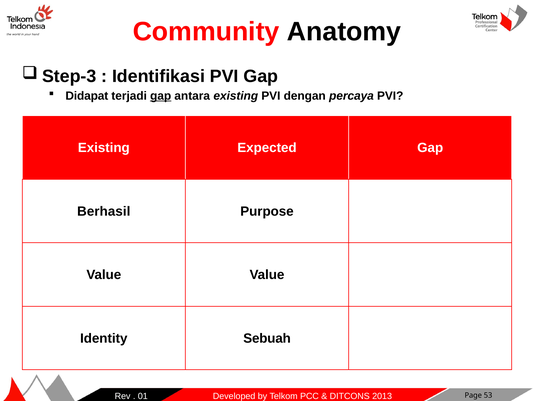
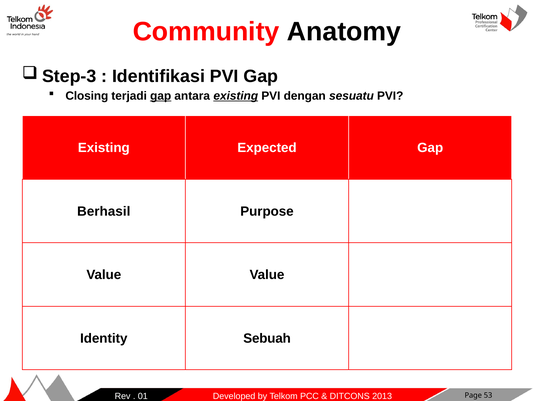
Didapat: Didapat -> Closing
existing at (236, 96) underline: none -> present
percaya: percaya -> sesuatu
